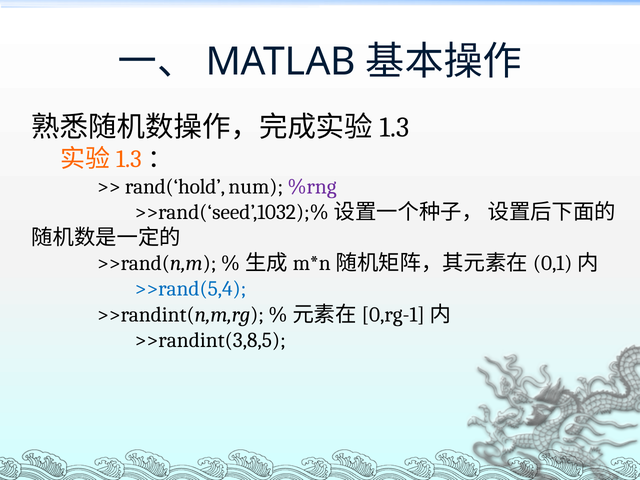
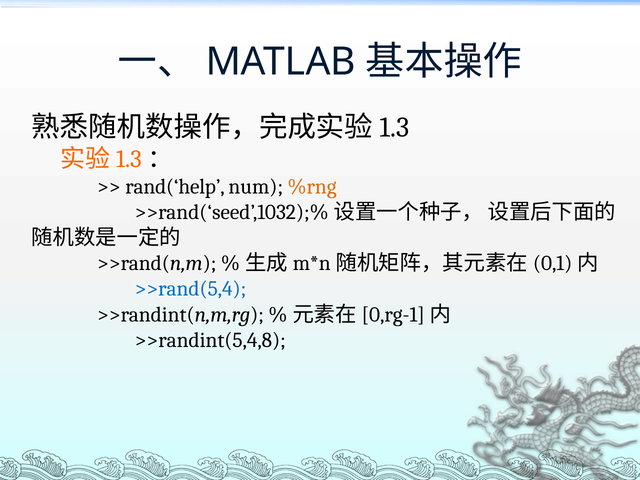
rand(‘hold: rand(‘hold -> rand(‘help
%rng colour: purple -> orange
>>randint(3,8,5: >>randint(3,8,5 -> >>randint(5,4,8
